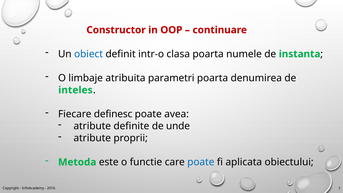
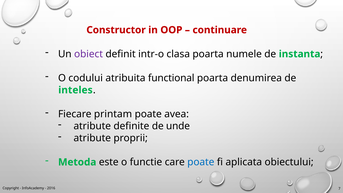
obiect colour: blue -> purple
limbaje: limbaje -> codului
parametri: parametri -> functional
definesc: definesc -> printam
